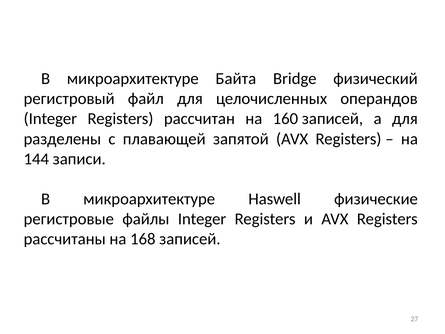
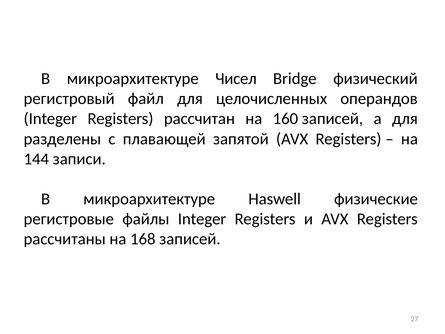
Байта: Байта -> Чисел
